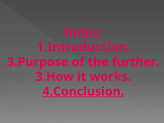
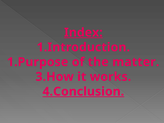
Index underline: none -> present
3.Purpose: 3.Purpose -> 1.Purpose
further: further -> matter
